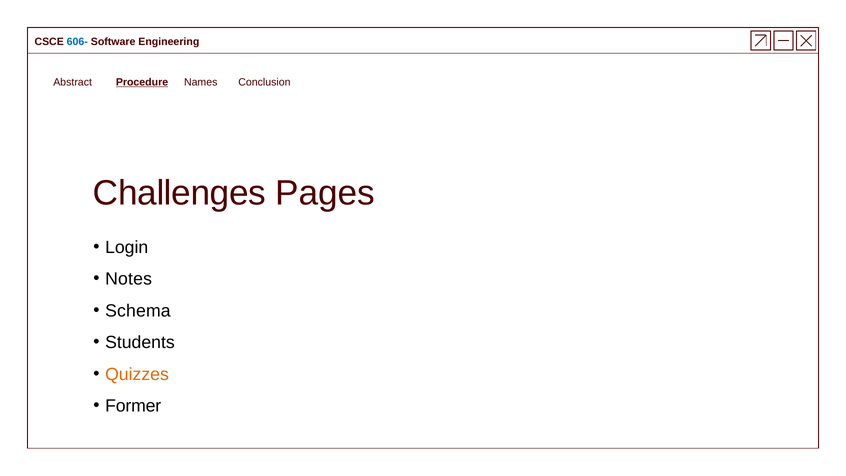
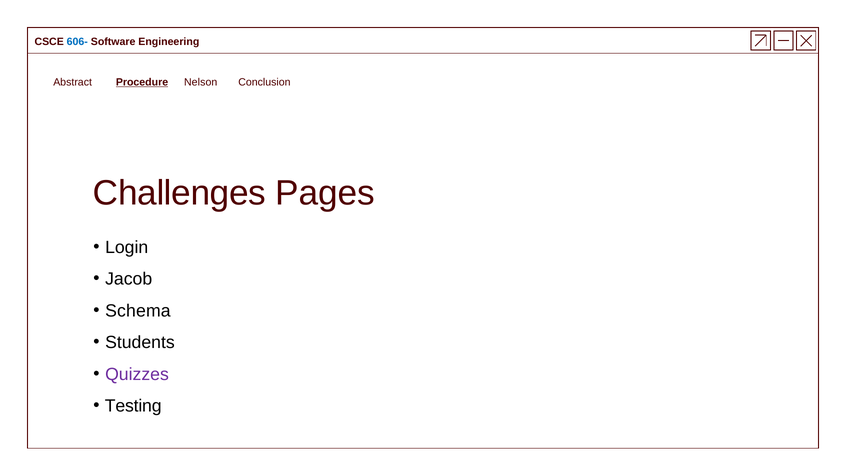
Names: Names -> Nelson
Notes: Notes -> Jacob
Quizzes colour: orange -> purple
Former: Former -> Testing
